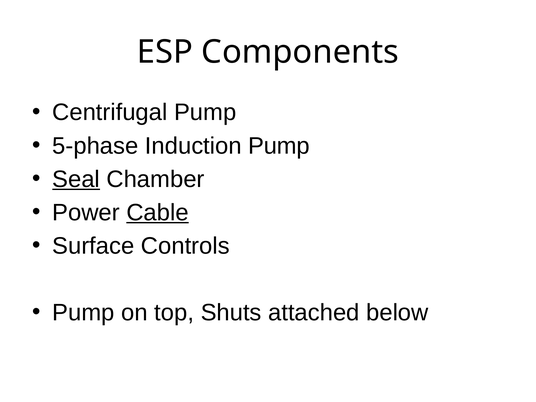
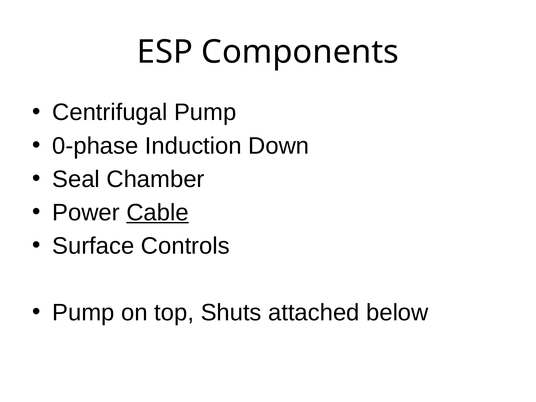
5-phase: 5-phase -> 0-phase
Induction Pump: Pump -> Down
Seal underline: present -> none
